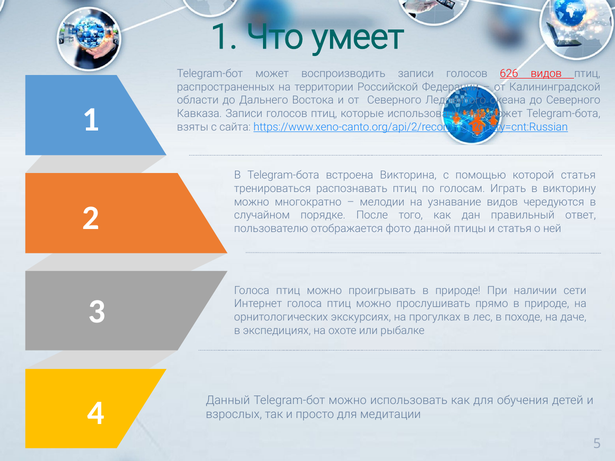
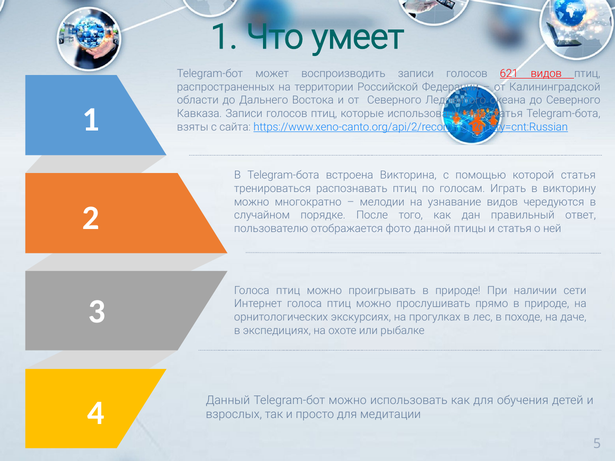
626: 626 -> 621
при может: может -> статья
